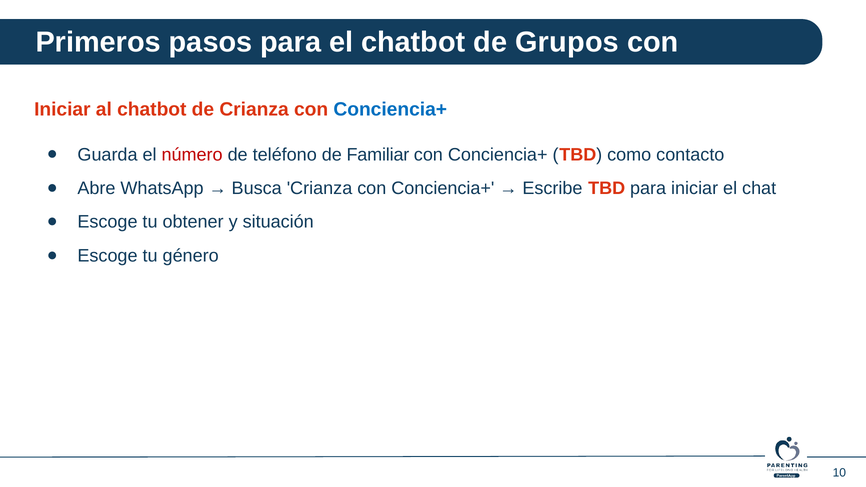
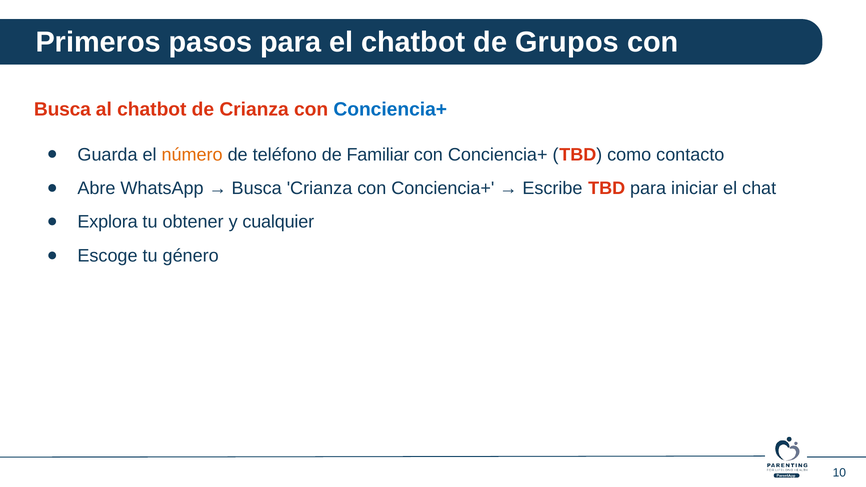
Iniciar at (62, 109): Iniciar -> Busca
número colour: red -> orange
Escoge at (108, 222): Escoge -> Explora
situación: situación -> cualquier
